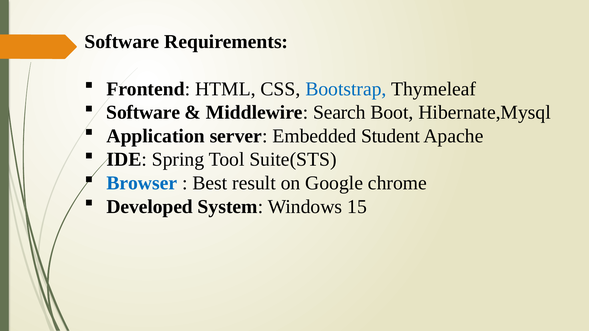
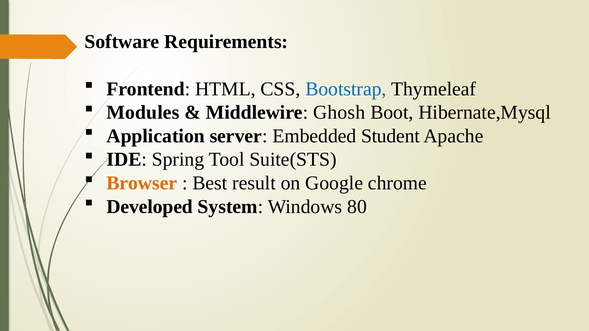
Software at (143, 113): Software -> Modules
Search: Search -> Ghosh
Browser colour: blue -> orange
15: 15 -> 80
